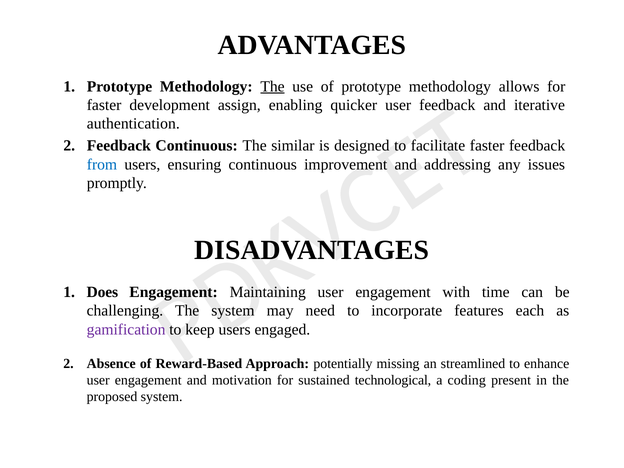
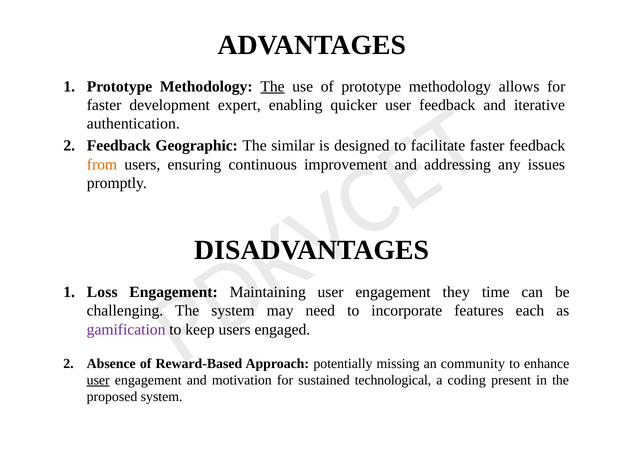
assign: assign -> expert
Feedback Continuous: Continuous -> Geographic
from colour: blue -> orange
Does: Does -> Loss
with: with -> they
streamlined: streamlined -> community
user at (98, 380) underline: none -> present
